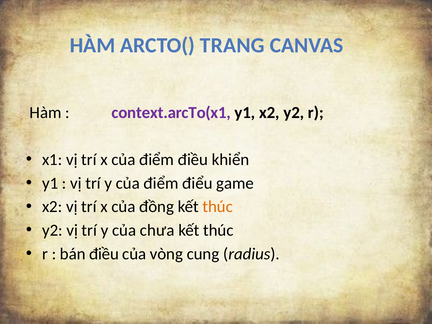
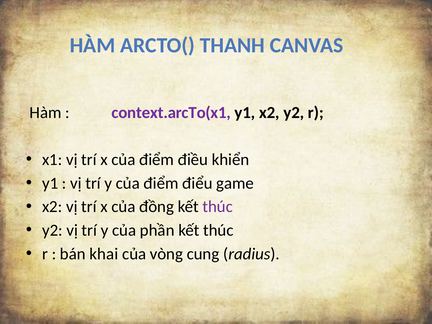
TRANG: TRANG -> THANH
thúc at (218, 207) colour: orange -> purple
chưa: chưa -> phần
bán điều: điều -> khai
